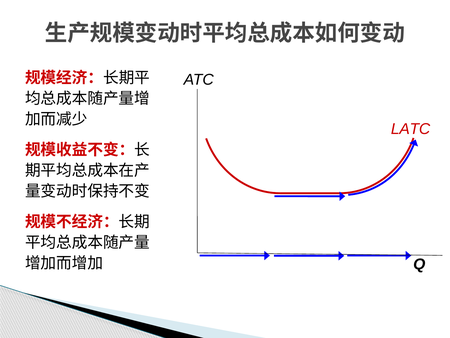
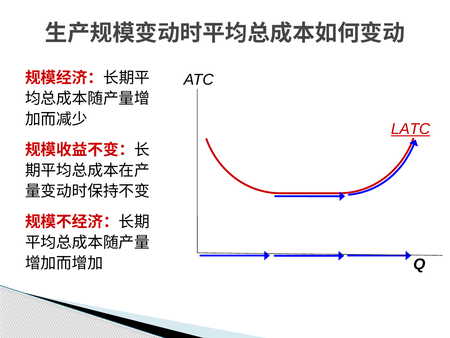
LATC underline: none -> present
